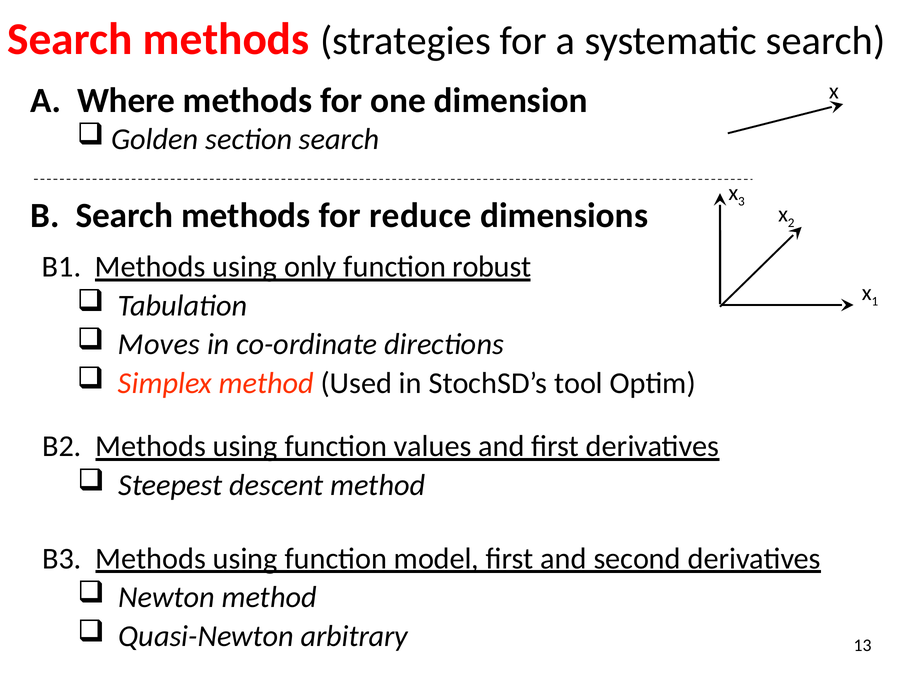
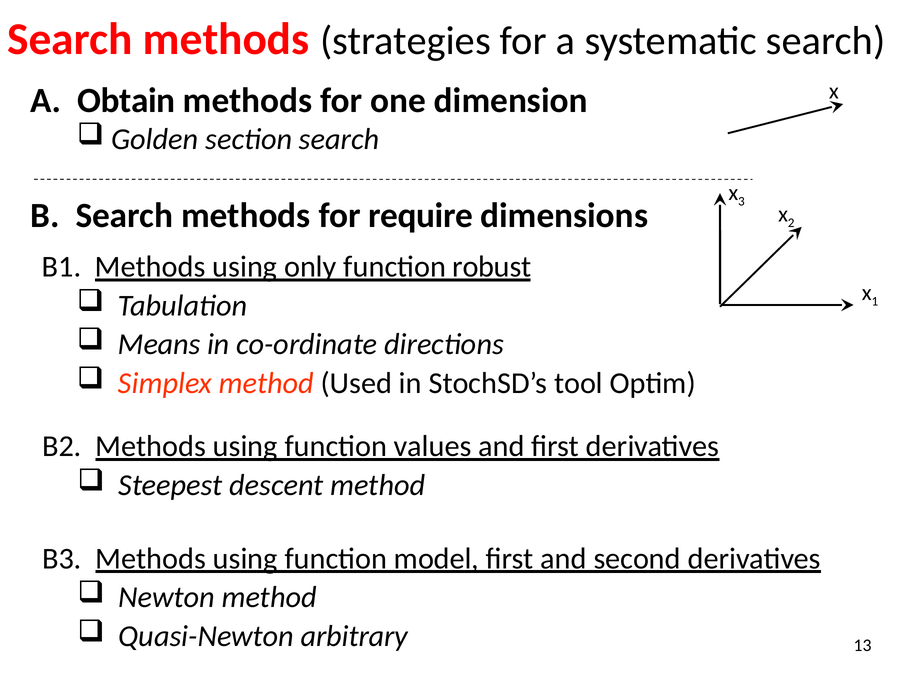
Where: Where -> Obtain
reduce: reduce -> require
Moves: Moves -> Means
